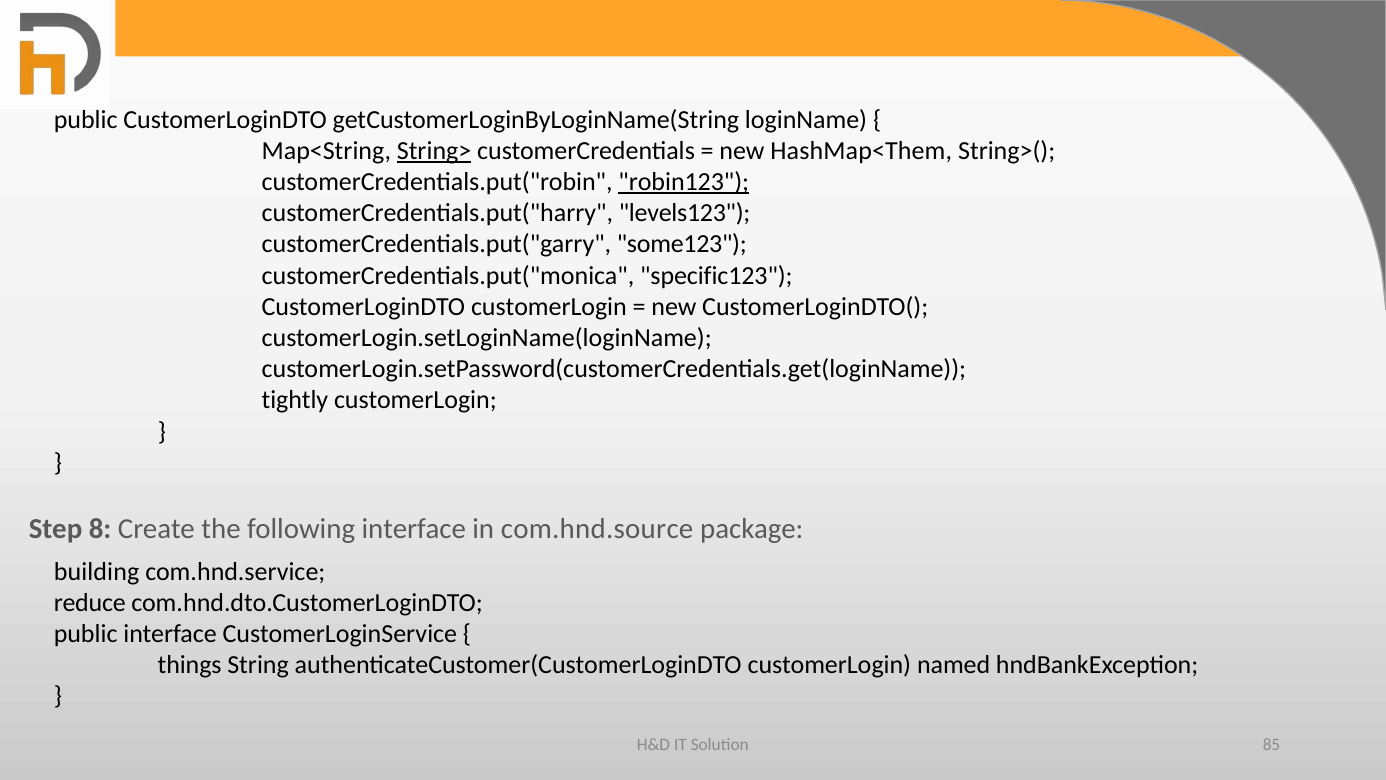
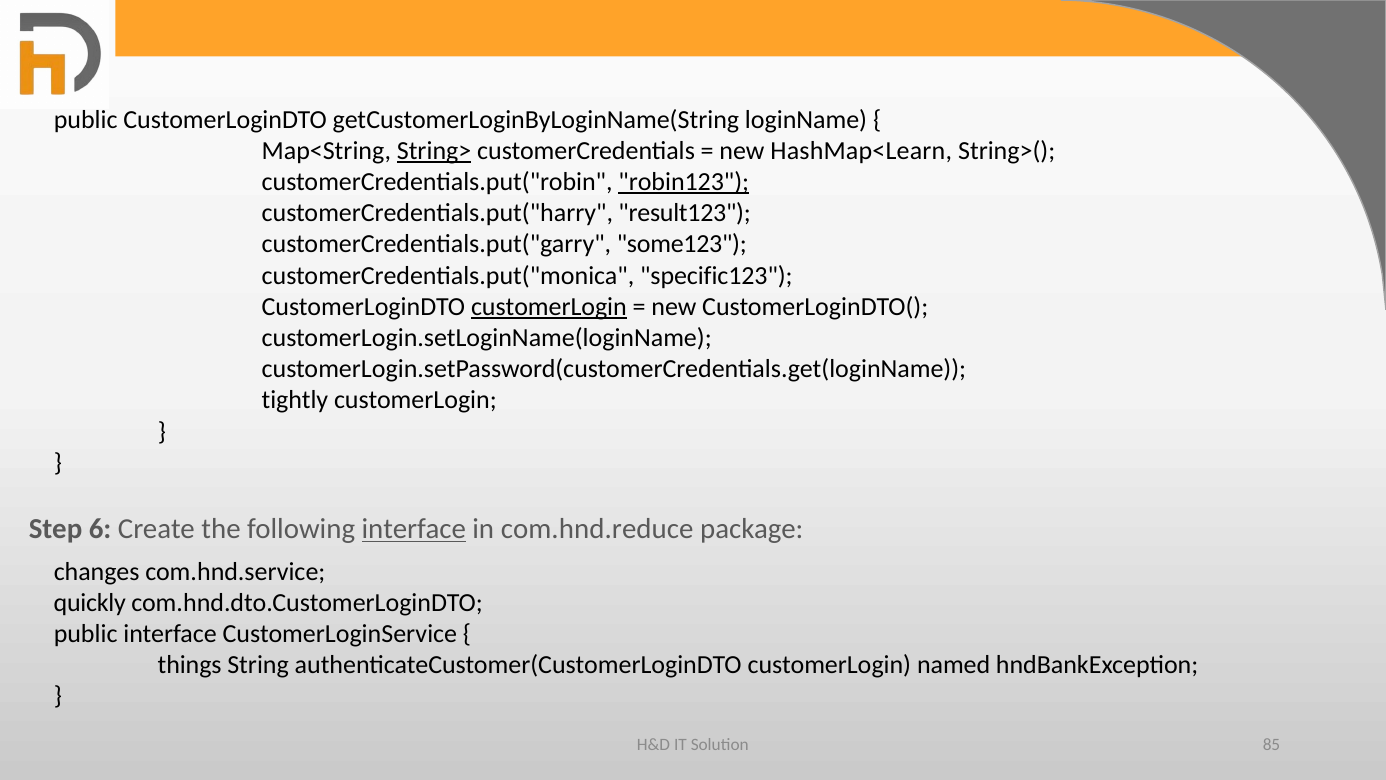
HashMap<Them: HashMap<Them -> HashMap<Learn
levels123: levels123 -> result123
customerLogin at (549, 307) underline: none -> present
8: 8 -> 6
interface at (414, 529) underline: none -> present
com.hnd.source: com.hnd.source -> com.hnd.reduce
building: building -> changes
reduce: reduce -> quickly
